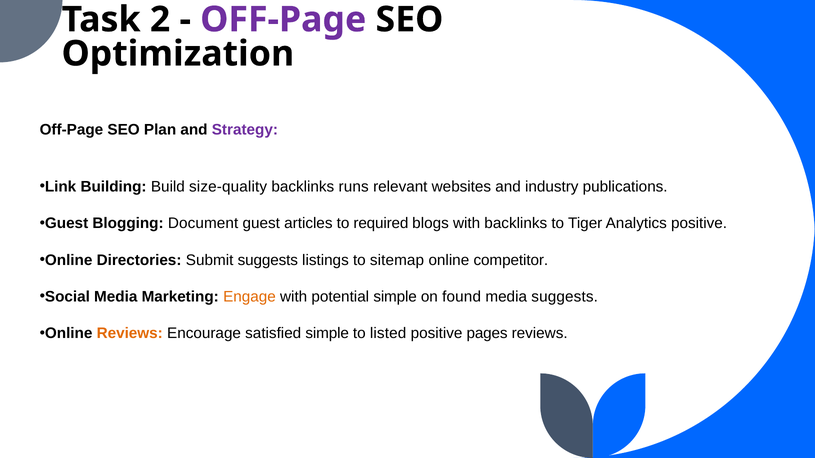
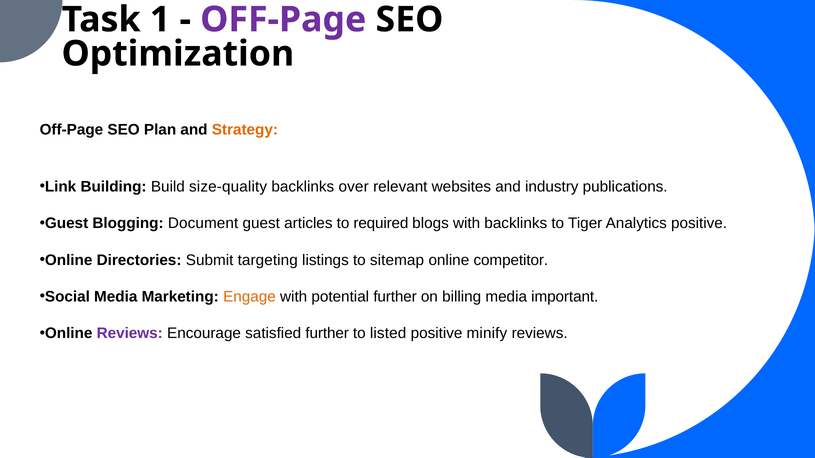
2: 2 -> 1
Strategy colour: purple -> orange
runs: runs -> over
Submit suggests: suggests -> targeting
potential simple: simple -> further
found: found -> billing
media suggests: suggests -> important
Reviews at (130, 334) colour: orange -> purple
satisfied simple: simple -> further
pages: pages -> minify
